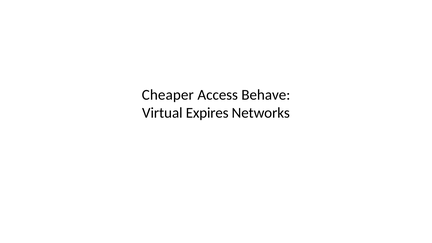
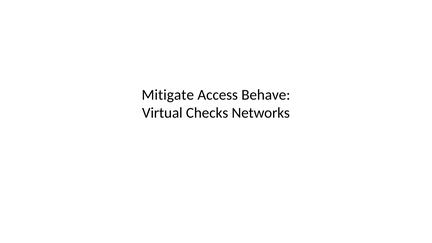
Cheaper: Cheaper -> Mitigate
Expires: Expires -> Checks
